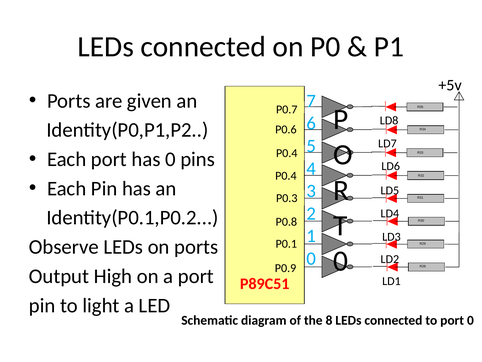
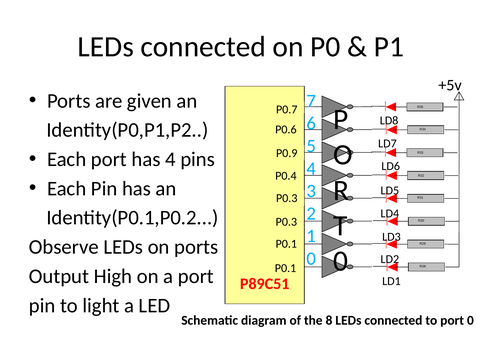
P0.4 at (287, 153): P0.4 -> P0.9
has 0: 0 -> 4
P0.8 at (286, 221): P0.8 -> P0.3
P0.9 at (286, 268): P0.9 -> P0.1
